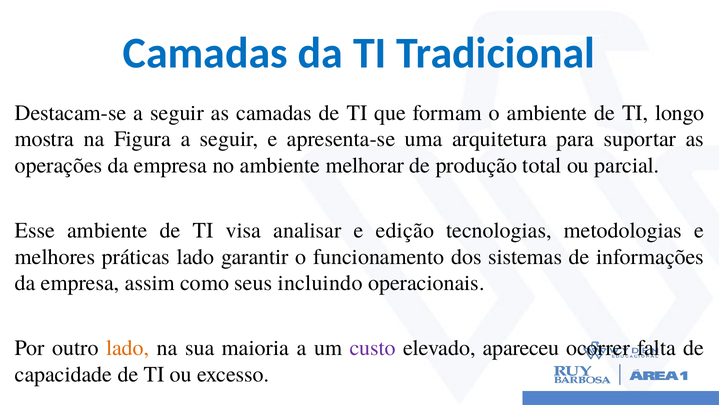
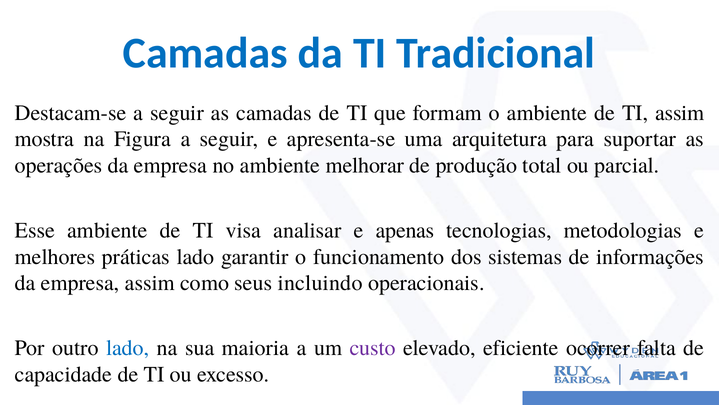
TI longo: longo -> assim
edição: edição -> apenas
lado at (128, 348) colour: orange -> blue
apareceu: apareceu -> eficiente
